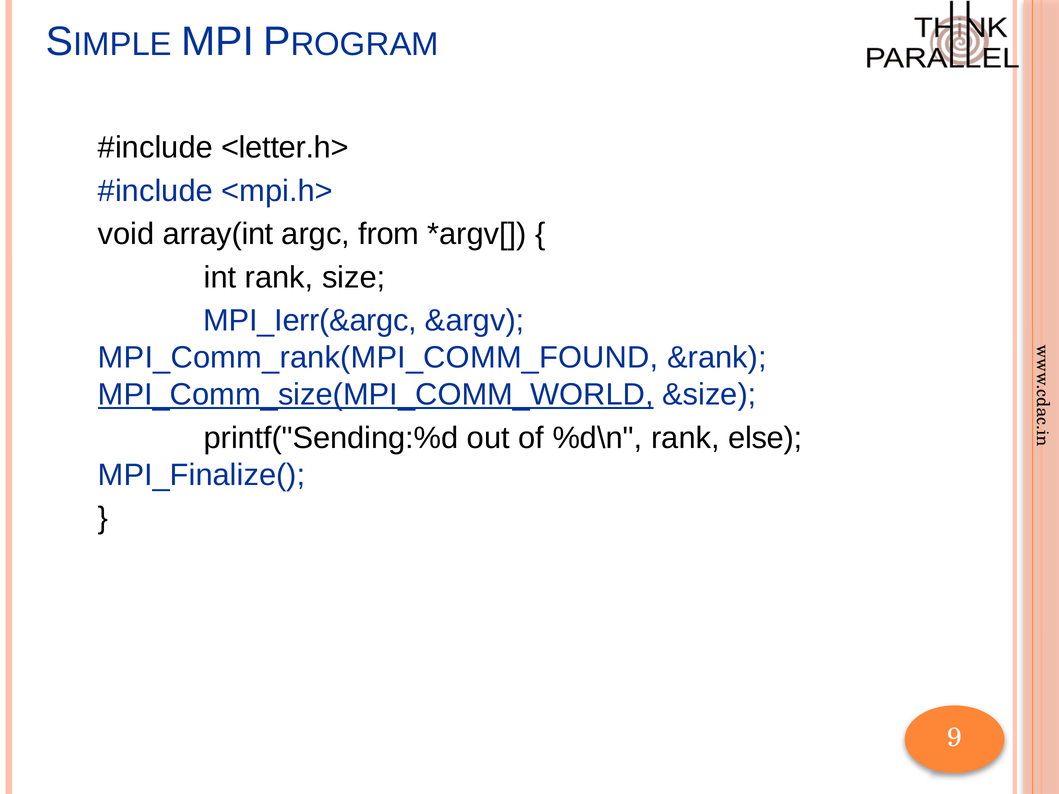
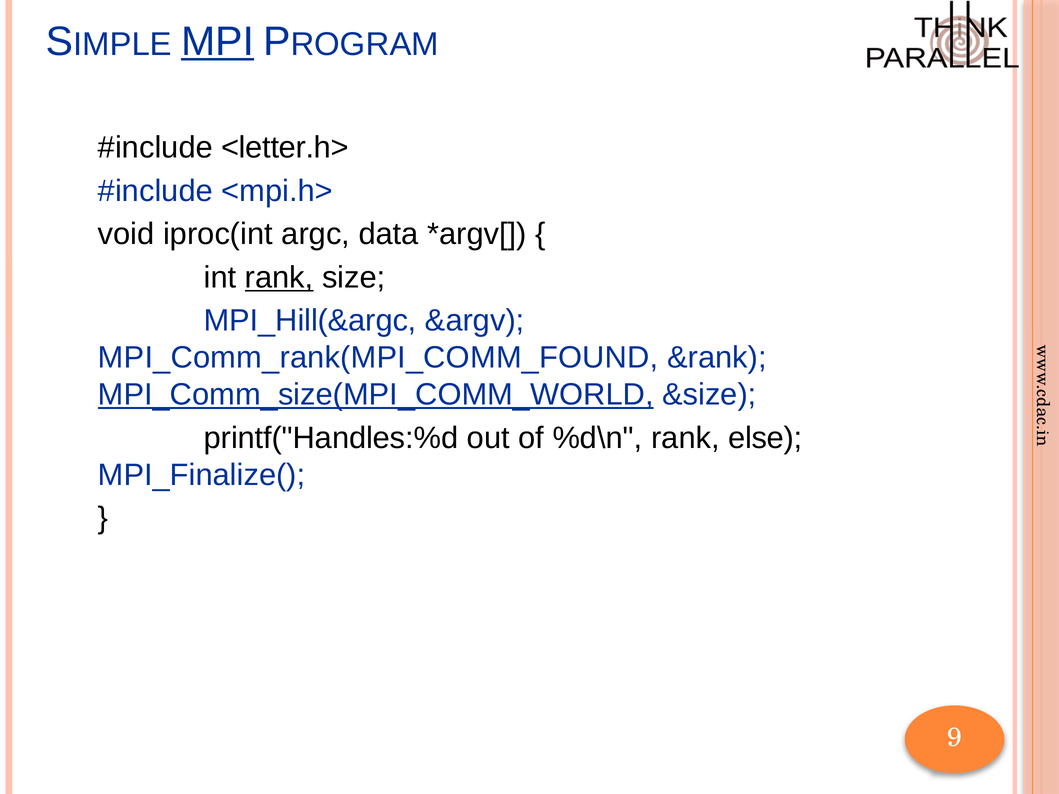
MPI underline: none -> present
array(int: array(int -> iproc(int
from: from -> data
rank at (279, 277) underline: none -> present
MPI_Ierr(&argc: MPI_Ierr(&argc -> MPI_Hill(&argc
printf("Sending:%d: printf("Sending:%d -> printf("Handles:%d
